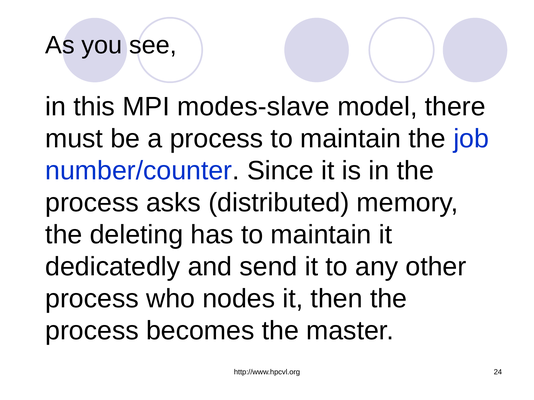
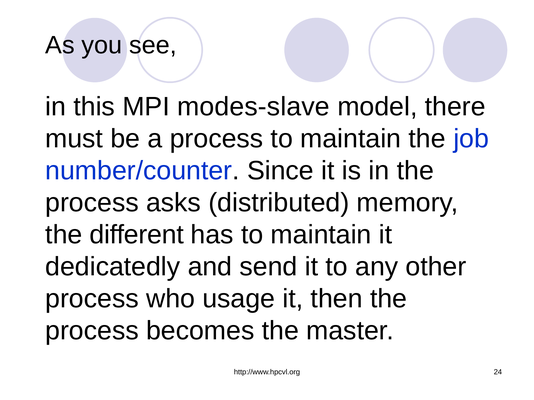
deleting: deleting -> different
nodes: nodes -> usage
